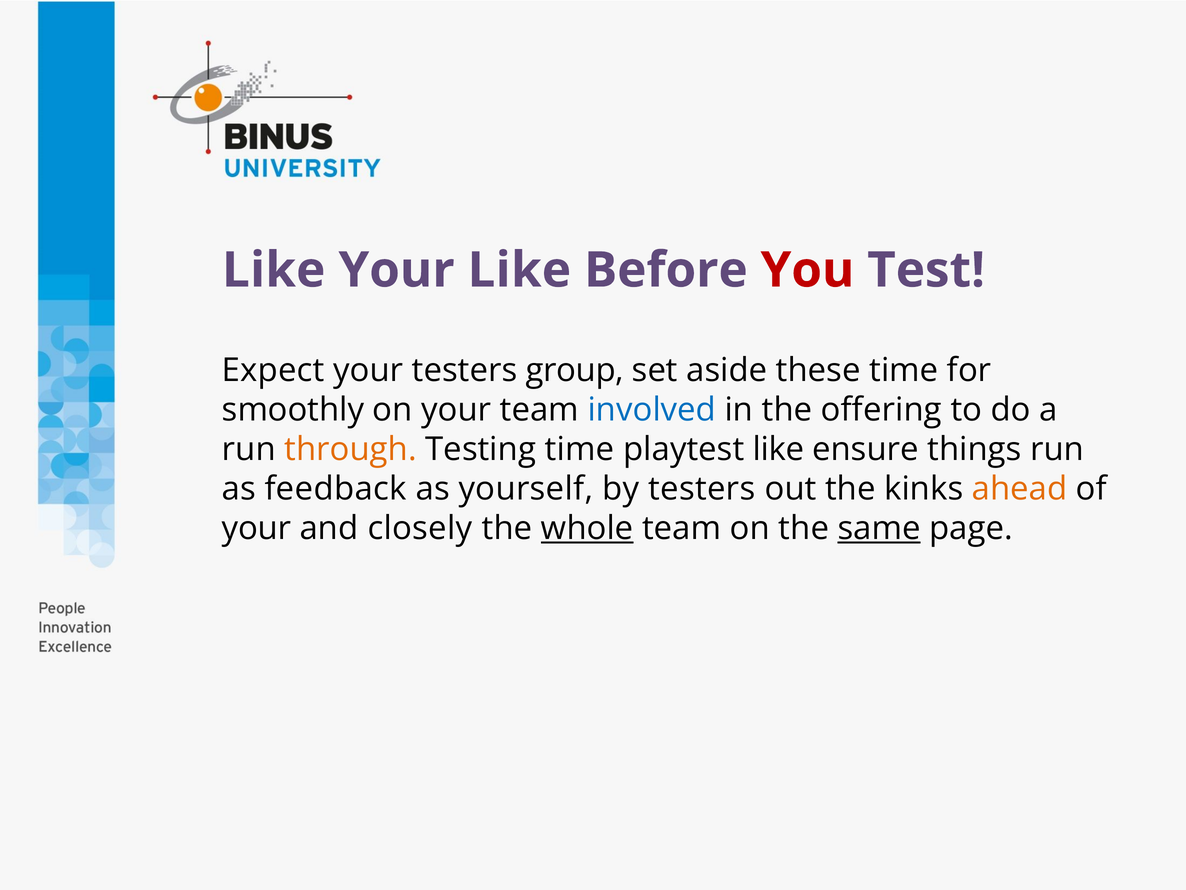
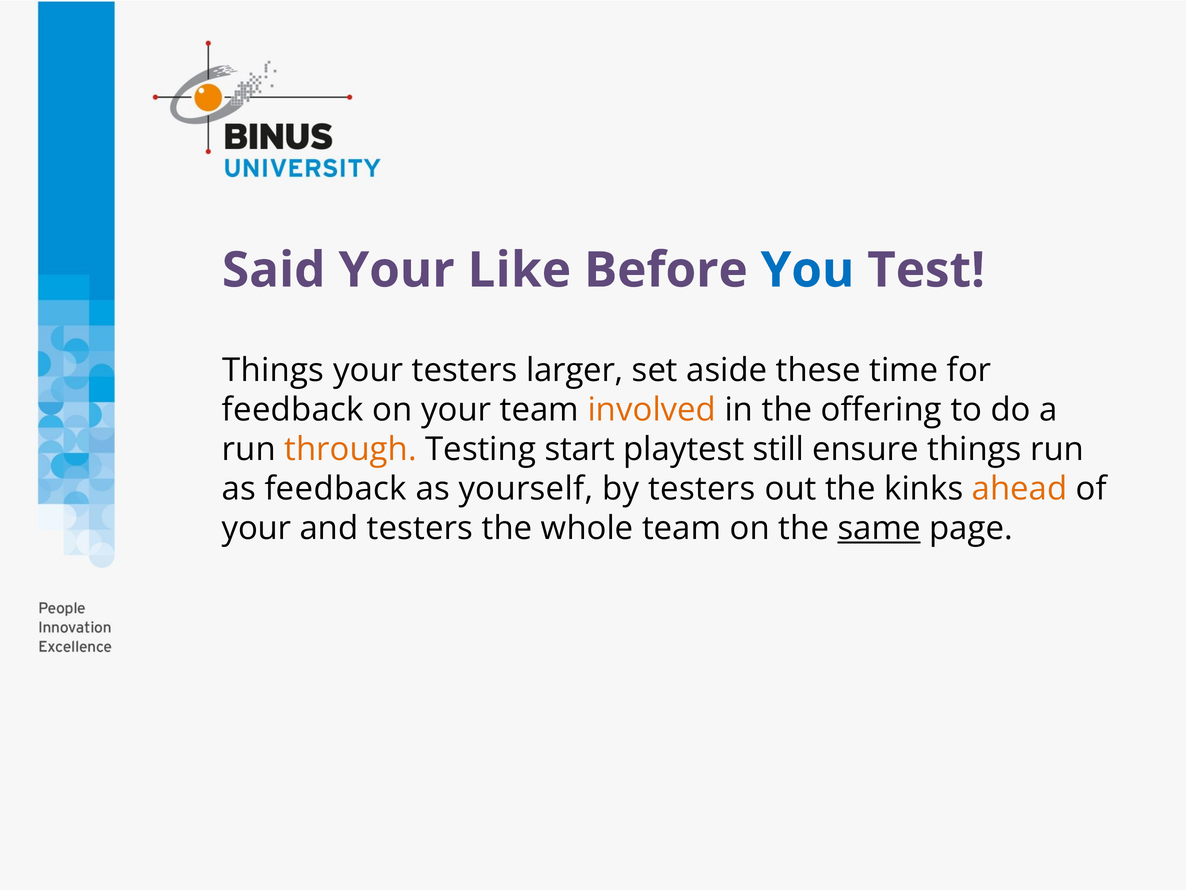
Like at (274, 270): Like -> Said
You colour: red -> blue
Expect at (273, 370): Expect -> Things
group: group -> larger
smoothly at (293, 410): smoothly -> feedback
involved colour: blue -> orange
Testing time: time -> start
playtest like: like -> still
and closely: closely -> testers
whole underline: present -> none
